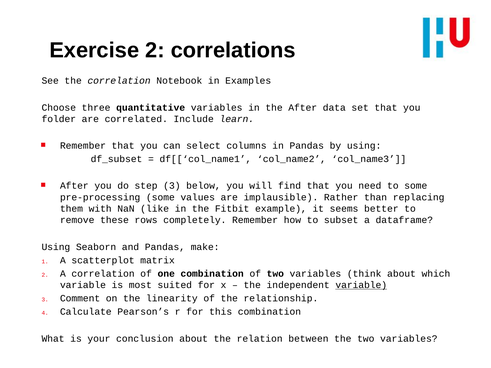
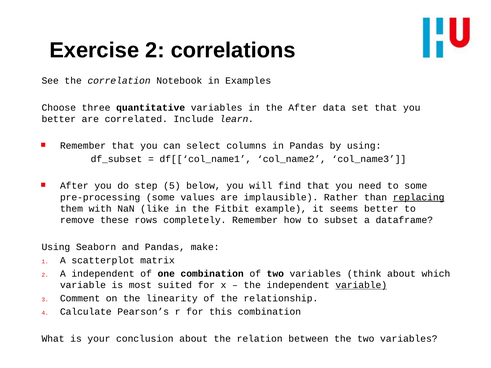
folder at (59, 119): folder -> better
step 3: 3 -> 5
replacing underline: none -> present
A correlation: correlation -> independent
